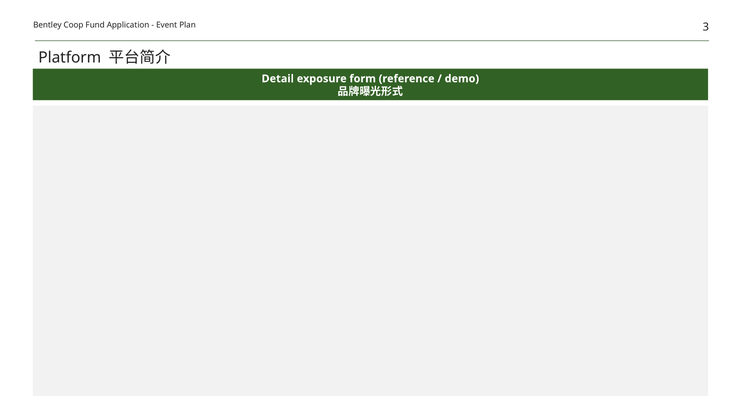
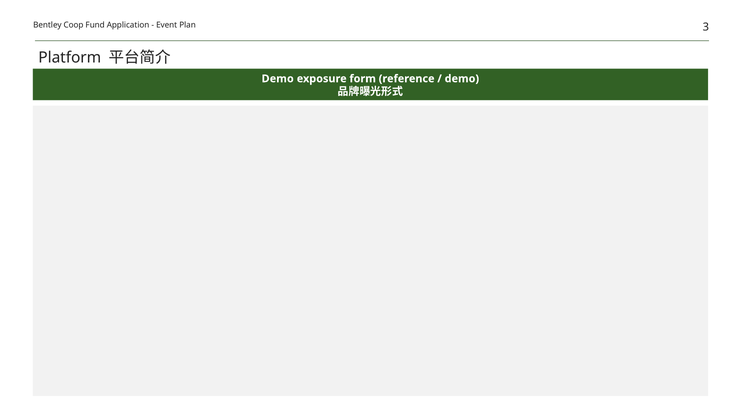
Detail at (278, 79): Detail -> Demo
